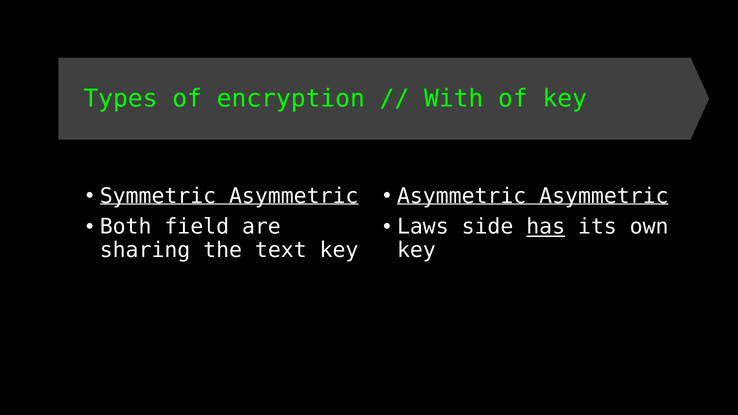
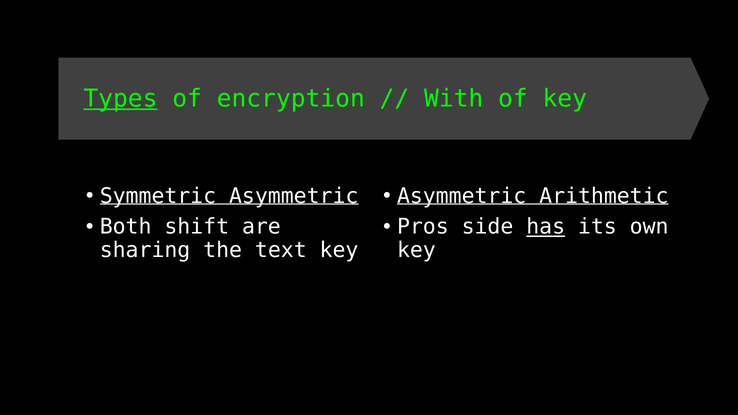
Types underline: none -> present
Asymmetric Asymmetric: Asymmetric -> Arithmetic
field: field -> shift
Laws: Laws -> Pros
